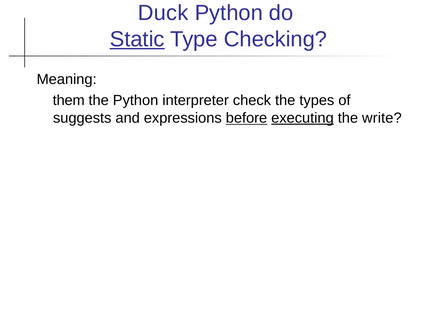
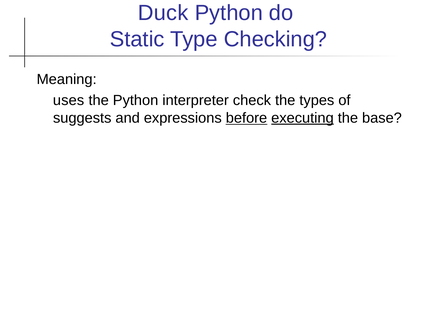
Static underline: present -> none
them: them -> uses
write: write -> base
